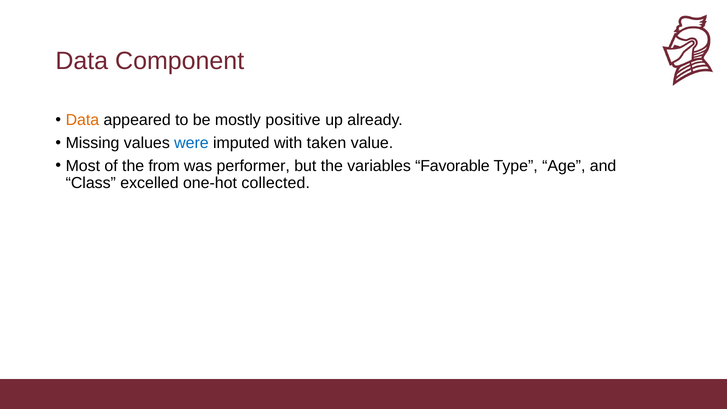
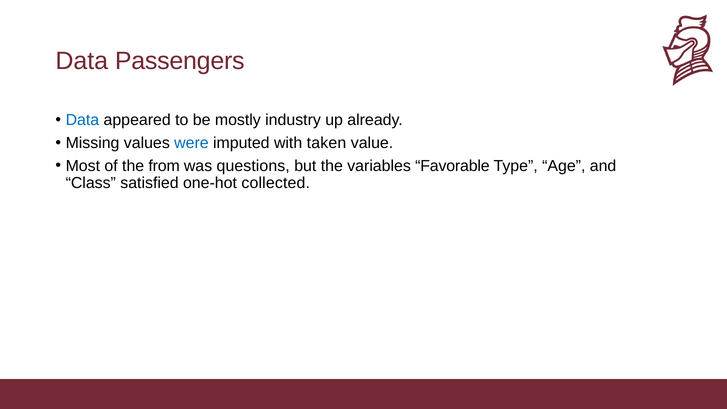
Component: Component -> Passengers
Data at (82, 120) colour: orange -> blue
positive: positive -> industry
performer: performer -> questions
excelled: excelled -> satisfied
